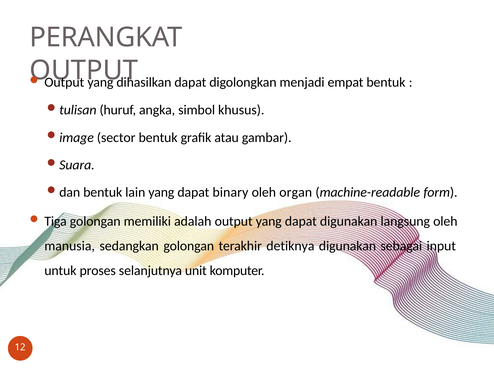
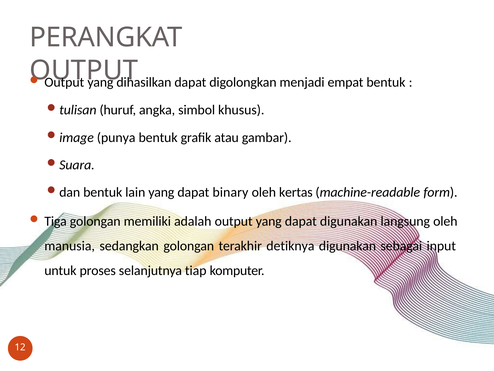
sector: sector -> punya
organ: organ -> kertas
unit: unit -> tiap
